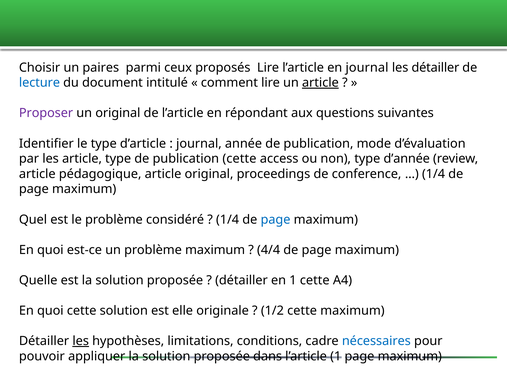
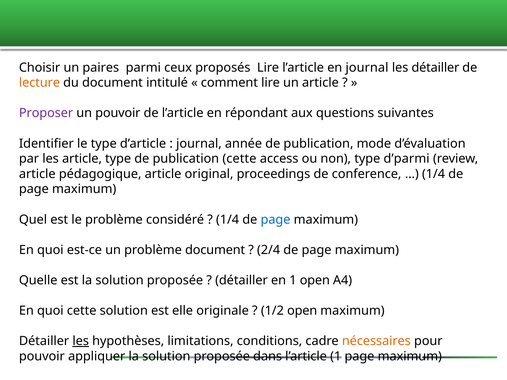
lecture colour: blue -> orange
article at (320, 83) underline: present -> none
un original: original -> pouvoir
d’année: d’année -> d’parmi
problème maximum: maximum -> document
4/4: 4/4 -> 2/4
1 cette: cette -> open
1/2 cette: cette -> open
nécessaires colour: blue -> orange
